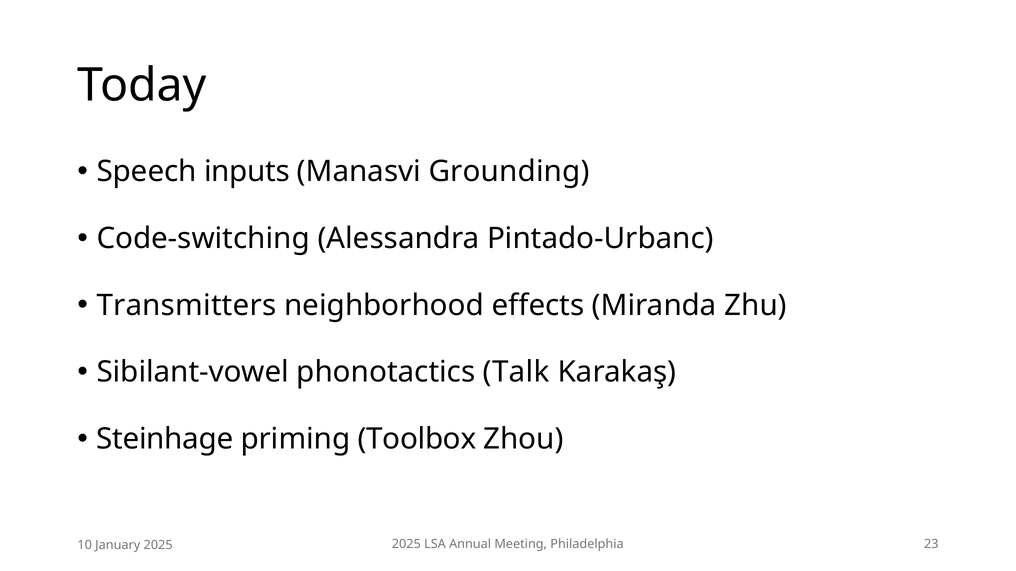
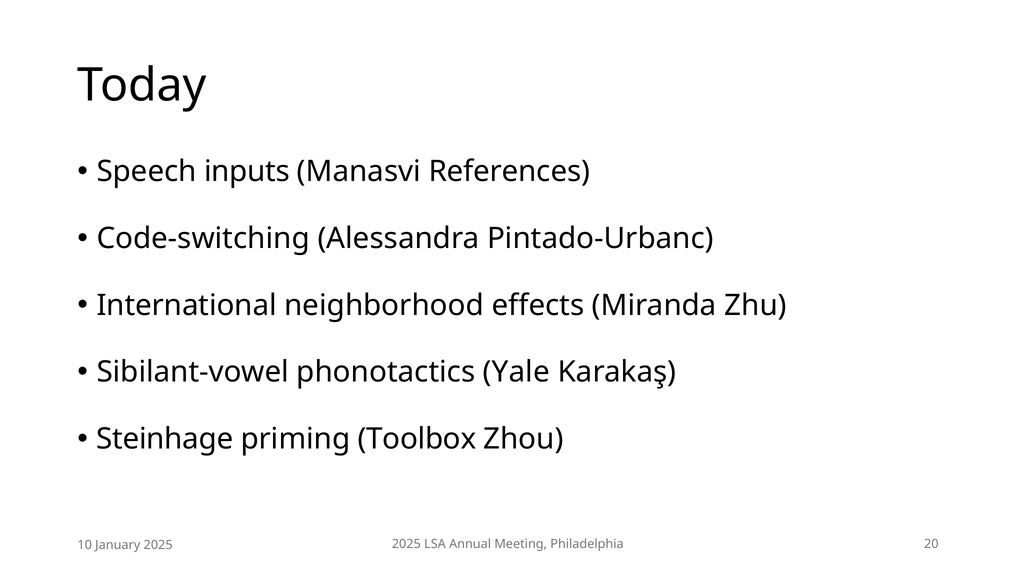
Grounding: Grounding -> References
Transmitters: Transmitters -> International
Talk: Talk -> Yale
23: 23 -> 20
